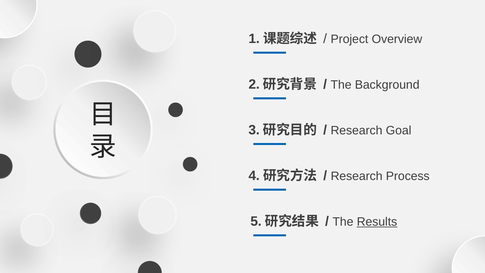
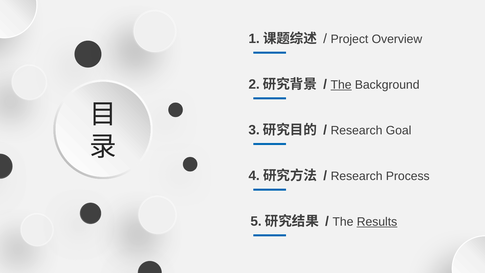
The at (341, 85) underline: none -> present
